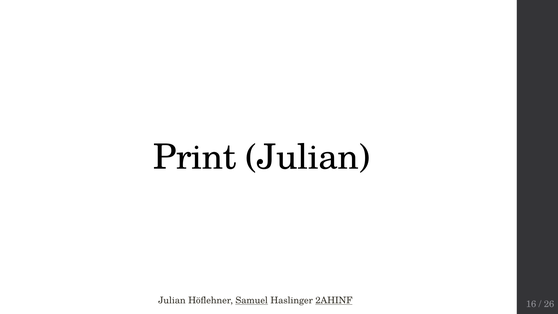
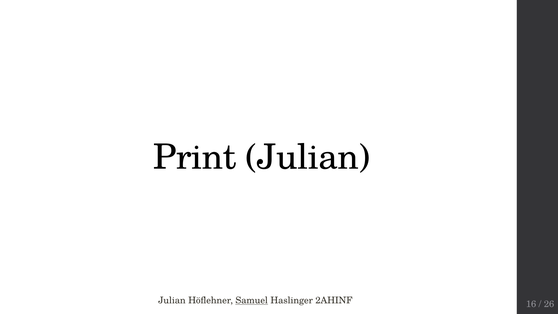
2AHINF underline: present -> none
